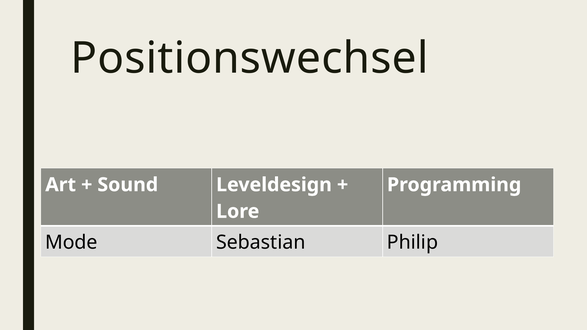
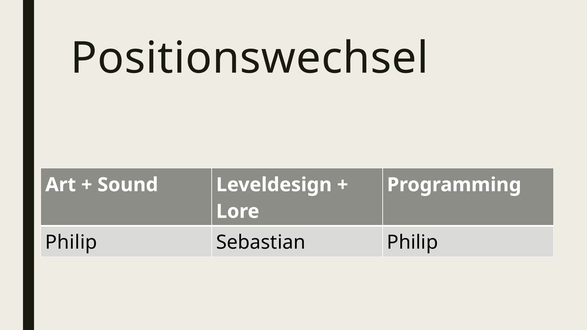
Mode at (71, 243): Mode -> Philip
